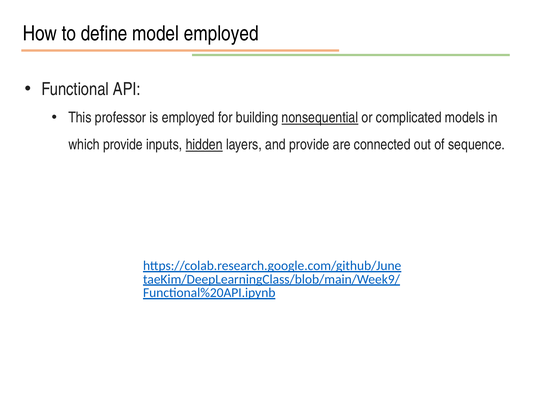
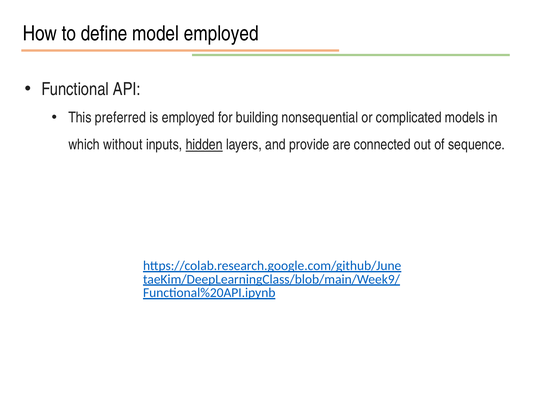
professor: professor -> preferred
nonsequential underline: present -> none
which provide: provide -> without
